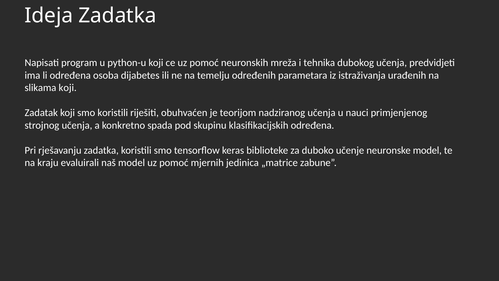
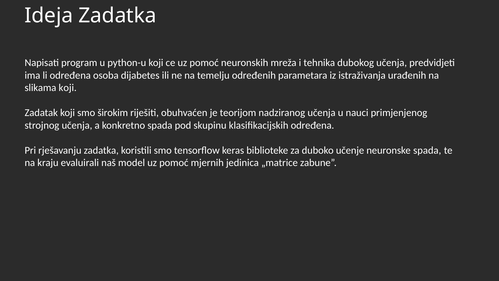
smo koristili: koristili -> širokim
neuronske model: model -> spada
